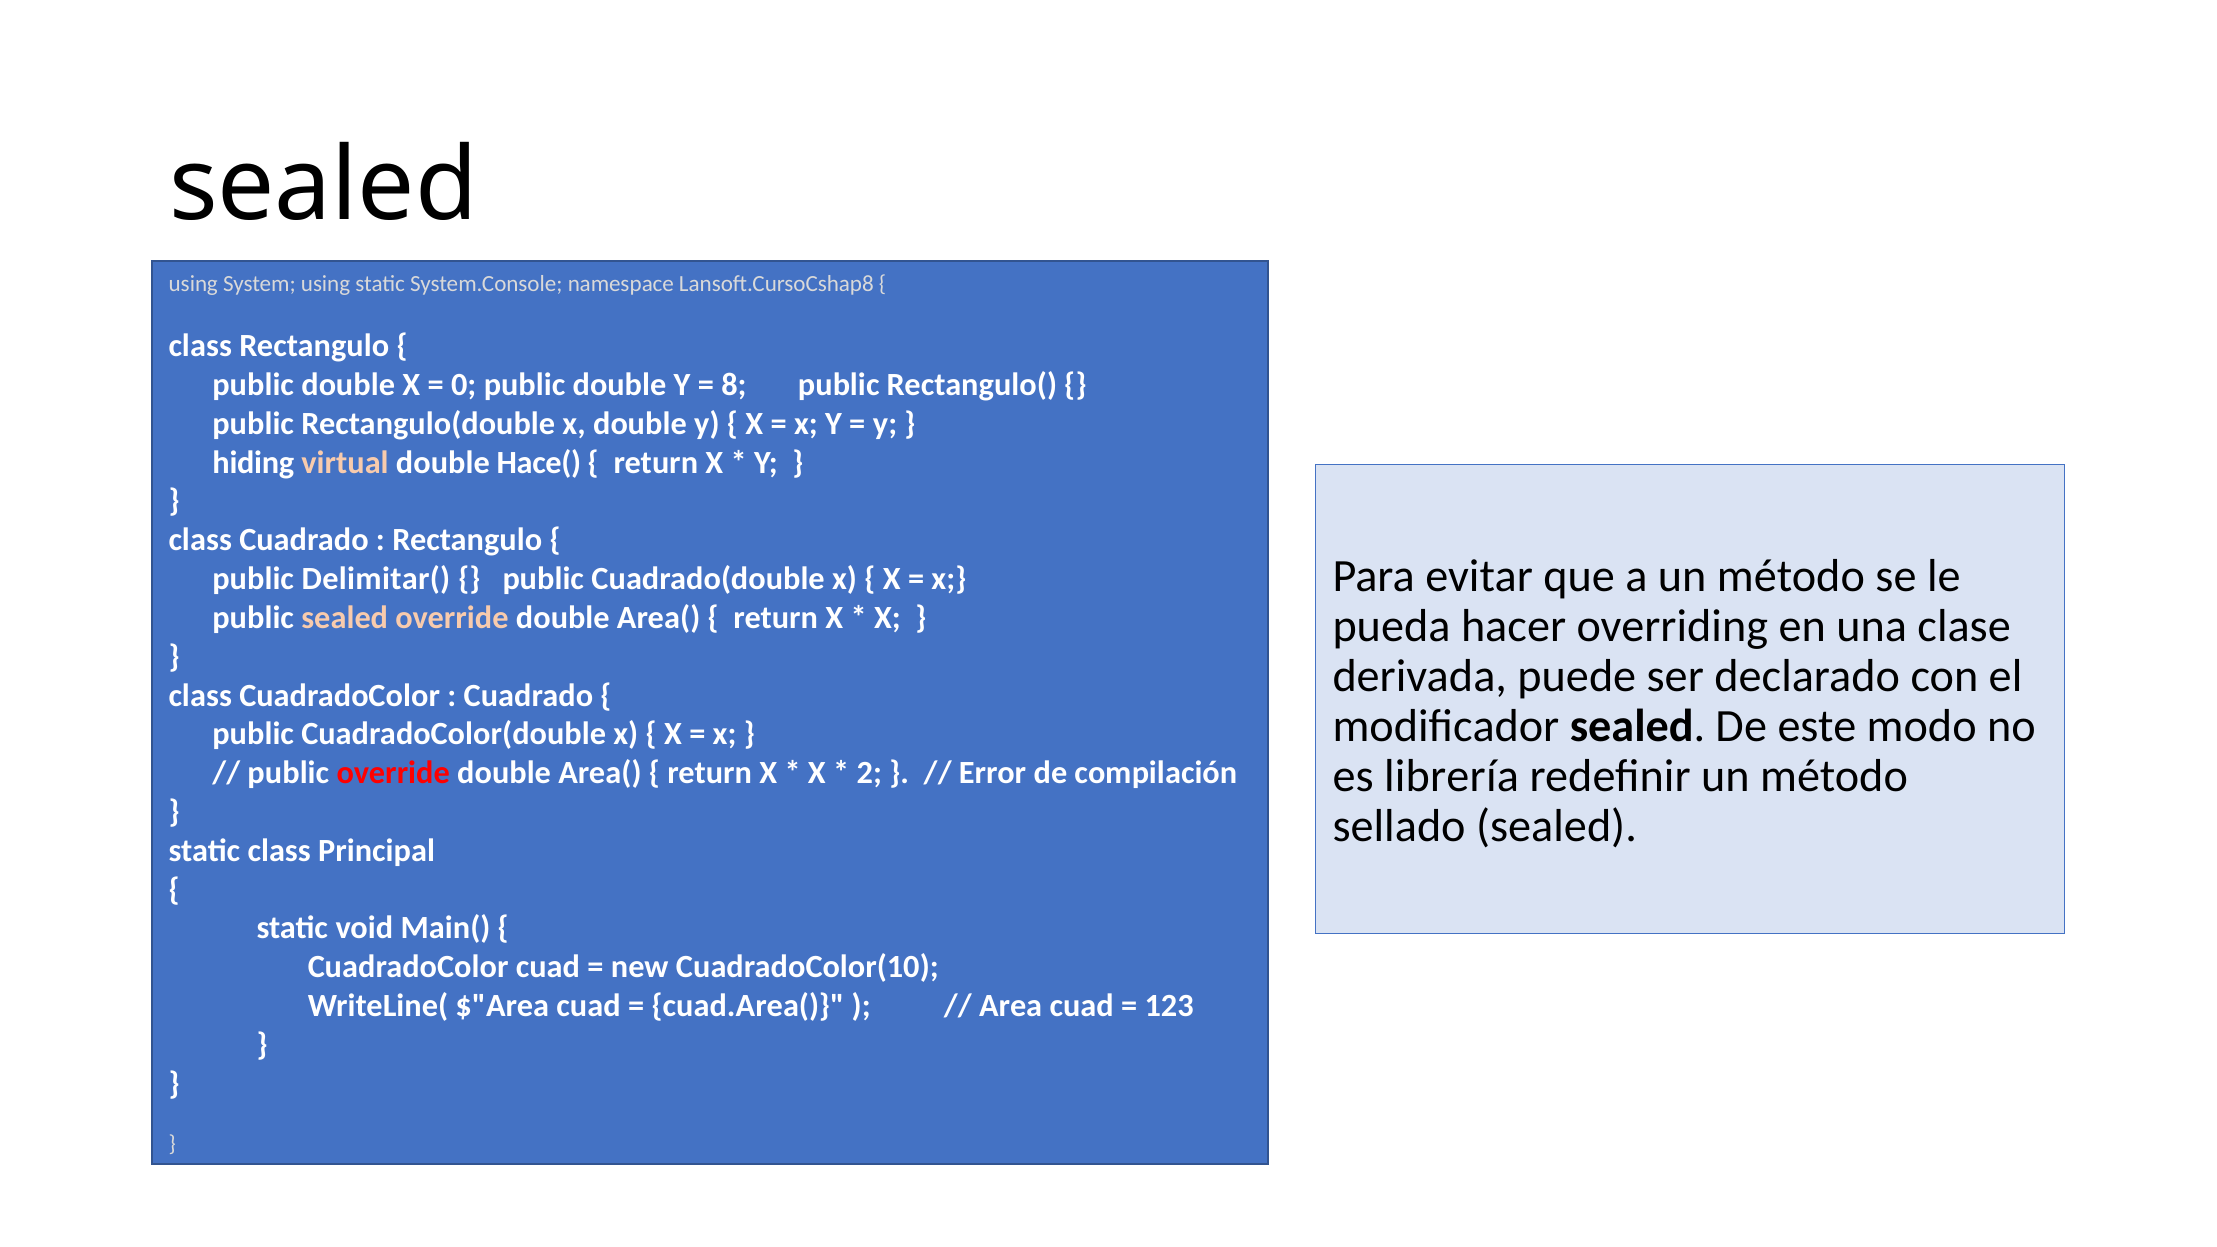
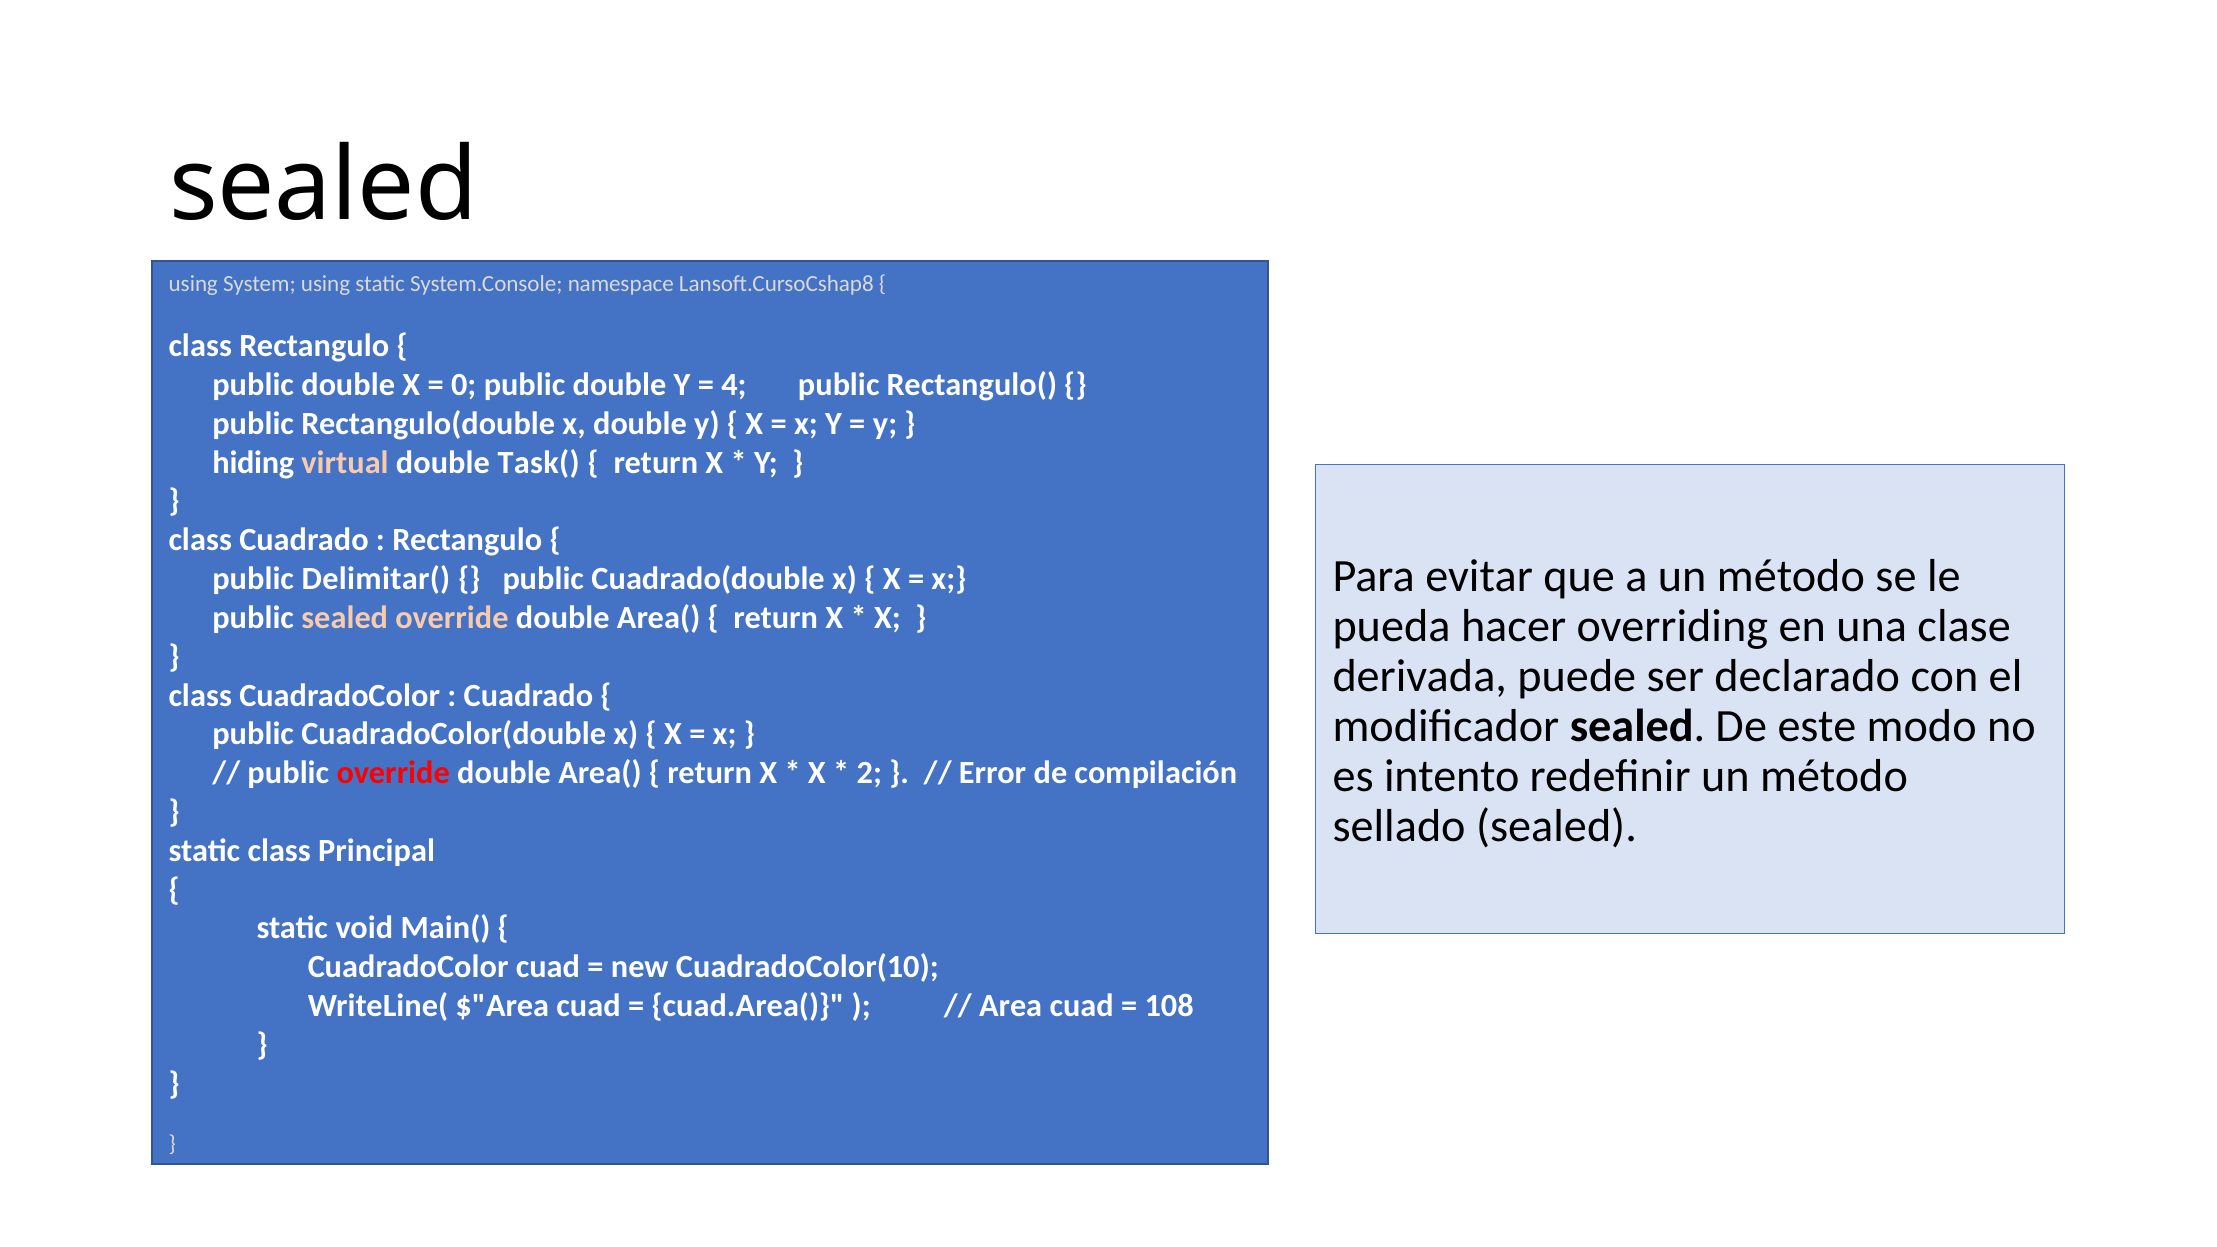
8: 8 -> 4
Hace(: Hace( -> Task(
librería: librería -> intento
123: 123 -> 108
